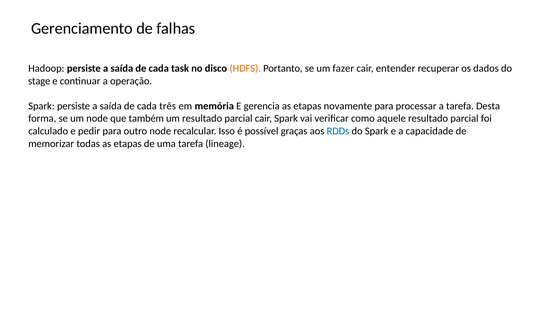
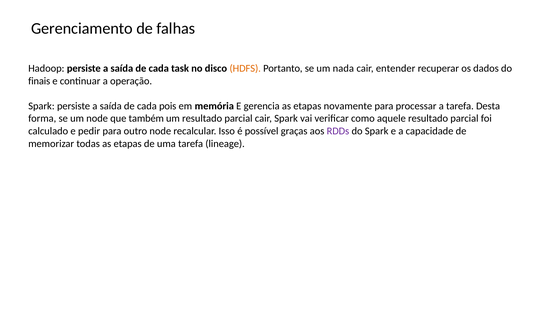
fazer: fazer -> nada
stage: stage -> finais
três: três -> pois
RDDs colour: blue -> purple
